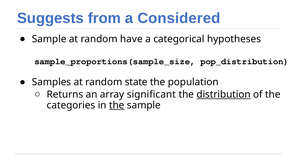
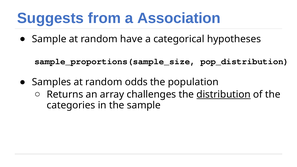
Considered: Considered -> Association
state: state -> odds
significant: significant -> challenges
the at (117, 105) underline: present -> none
